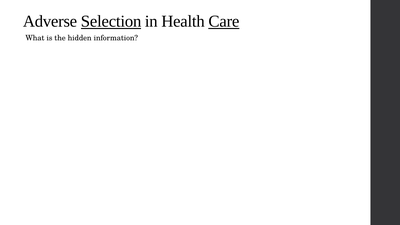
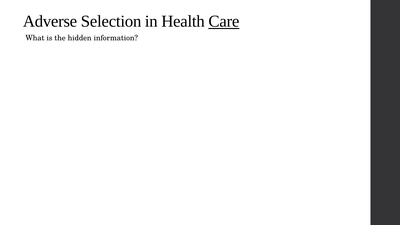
Selection underline: present -> none
